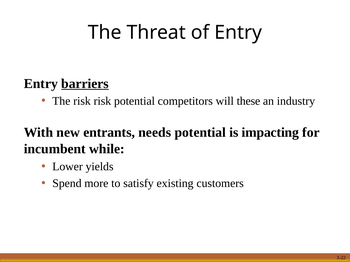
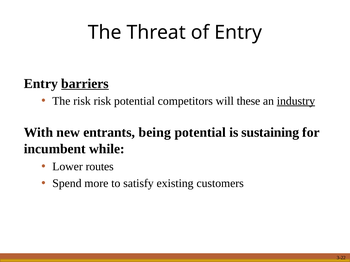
industry underline: none -> present
needs: needs -> being
impacting: impacting -> sustaining
yields: yields -> routes
